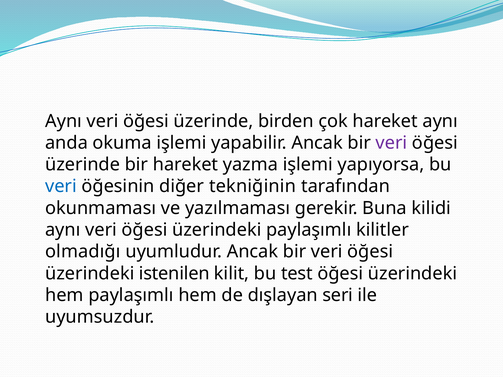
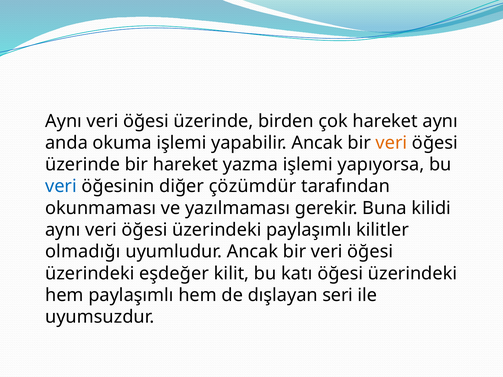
veri at (391, 143) colour: purple -> orange
tekniğinin: tekniğinin -> çözümdür
istenilen: istenilen -> eşdeğer
test: test -> katı
